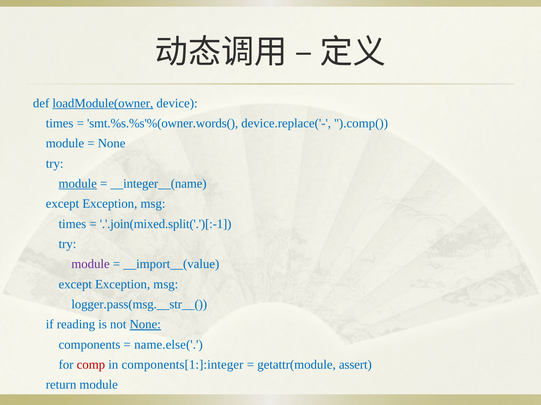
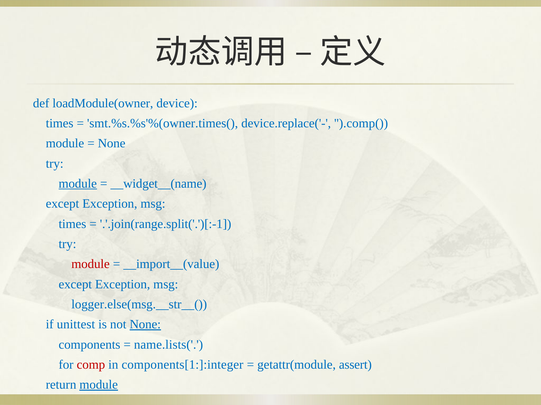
loadModule(owner underline: present -> none
smt.%s.%s'%(owner.words(: smt.%s.%s'%(owner.words( -> smt.%s.%s'%(owner.times(
__integer__(name: __integer__(name -> __widget__(name
.'.join(mixed.split('.')[:-1: .'.join(mixed.split('.')[:-1 -> .'.join(range.split('.')[:-1
module at (91, 265) colour: purple -> red
logger.pass(msg.__str__(: logger.pass(msg.__str__( -> logger.else(msg.__str__(
reading: reading -> unittest
name.else(: name.else( -> name.lists(
module at (99, 385) underline: none -> present
